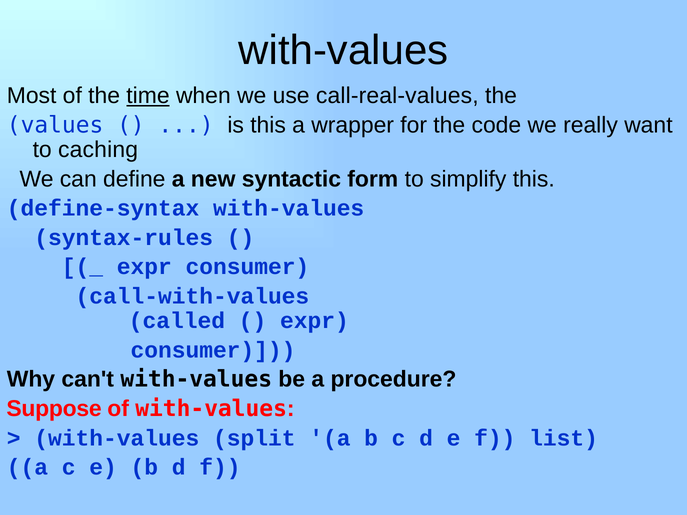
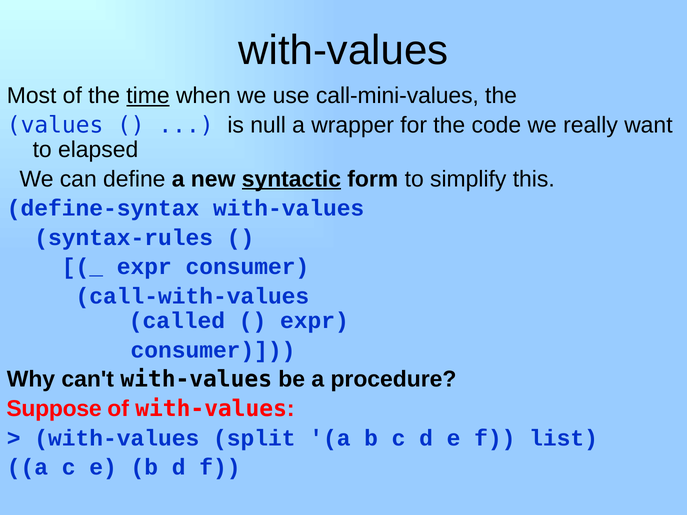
call-real-values: call-real-values -> call-mini-values
is this: this -> null
caching: caching -> elapsed
syntactic underline: none -> present
